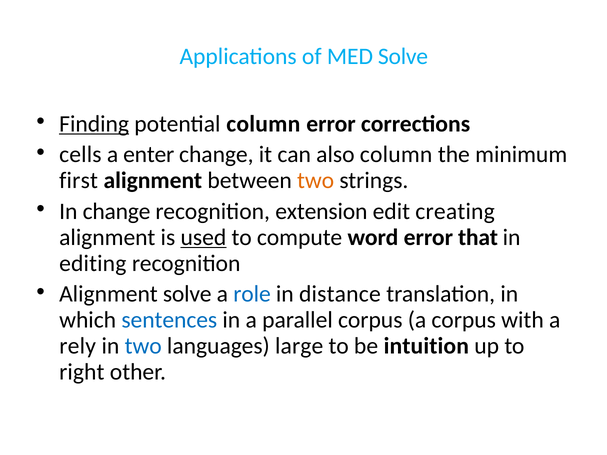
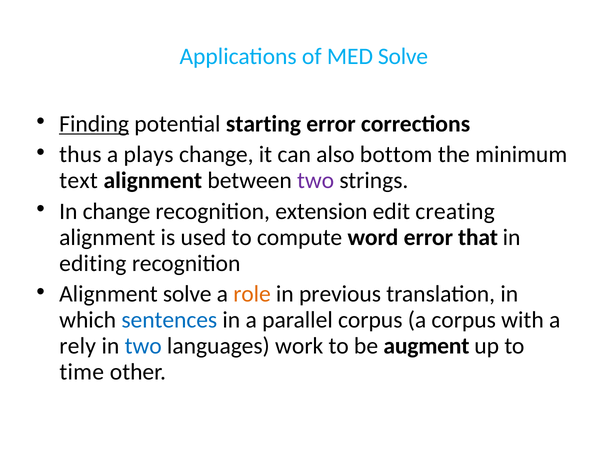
potential column: column -> starting
cells: cells -> thus
enter: enter -> plays
also column: column -> bottom
first: first -> text
two at (316, 181) colour: orange -> purple
used underline: present -> none
role colour: blue -> orange
distance: distance -> previous
large: large -> work
intuition: intuition -> augment
right: right -> time
